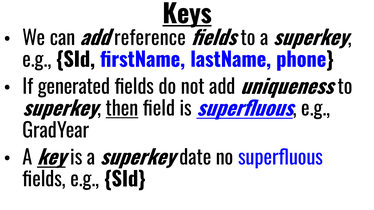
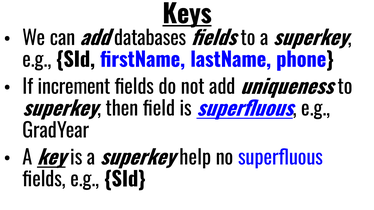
reference: reference -> databases
generated: generated -> increment
then underline: present -> none
date: date -> help
